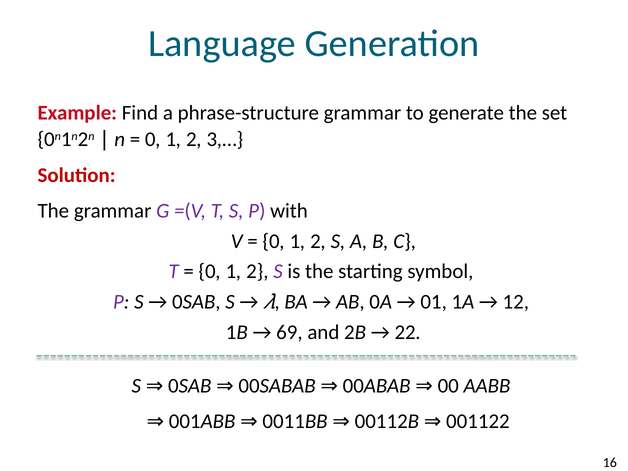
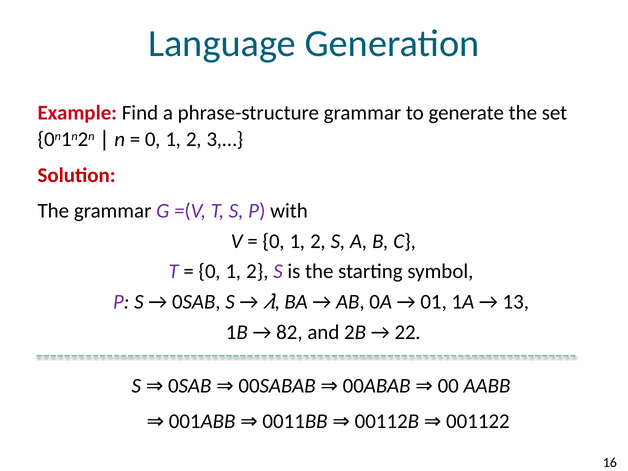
12: 12 -> 13
69: 69 -> 82
